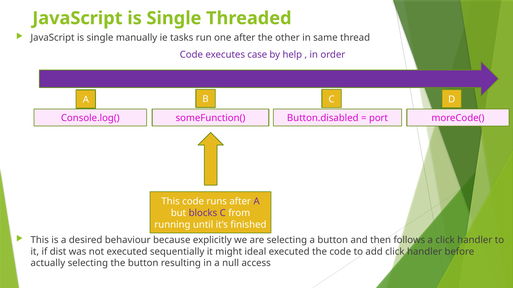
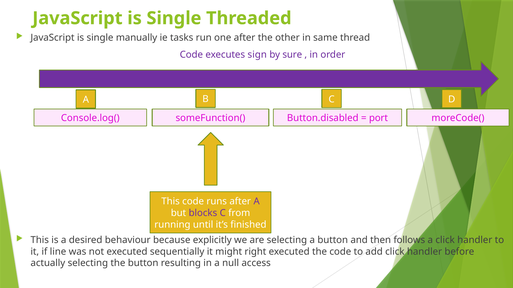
case: case -> sign
help: help -> sure
dist: dist -> line
ideal: ideal -> right
